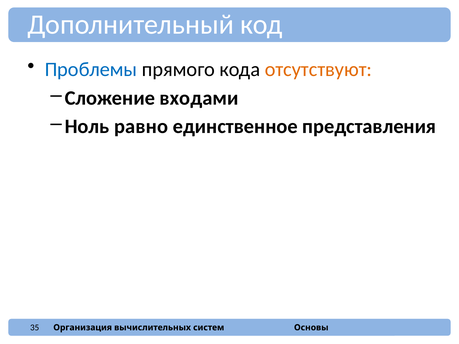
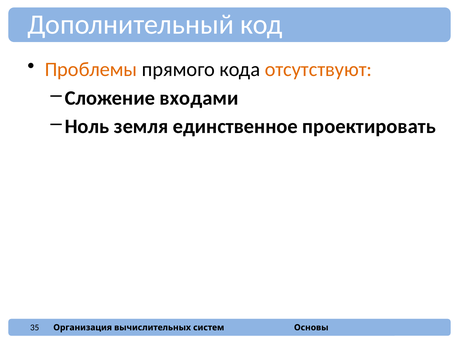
Проблемы colour: blue -> orange
равно: равно -> земля
представления: представления -> проектировать
